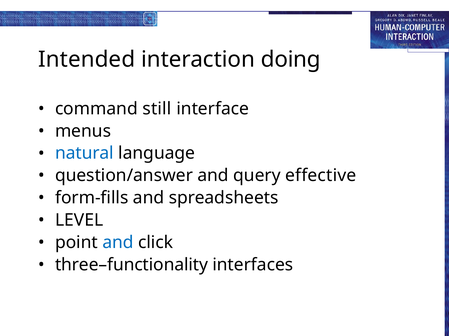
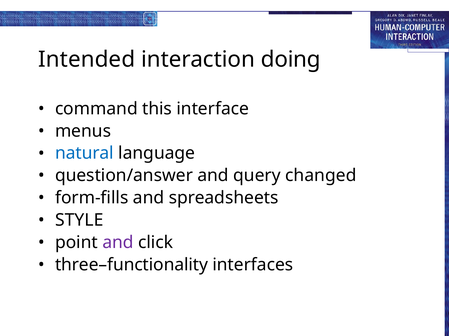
still: still -> this
effective: effective -> changed
LEVEL: LEVEL -> STYLE
and at (118, 243) colour: blue -> purple
